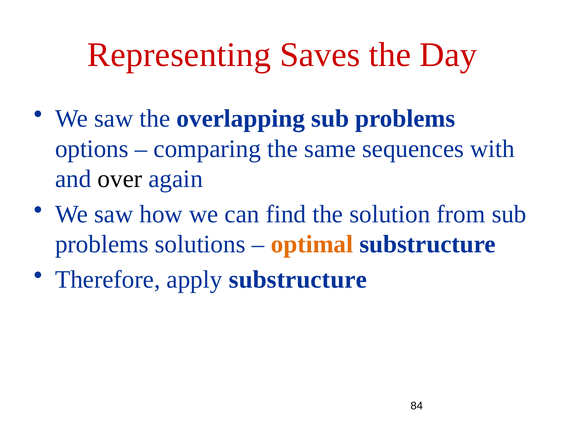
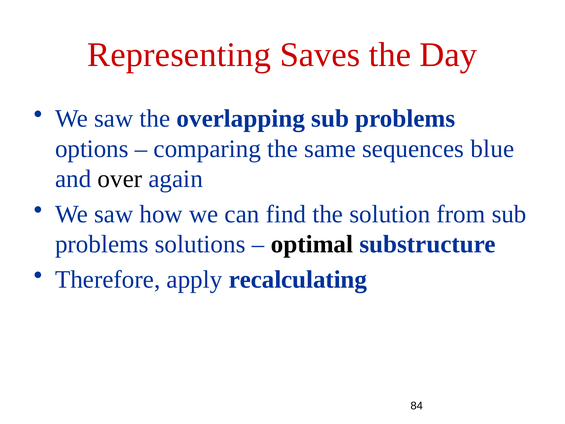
with: with -> blue
optimal colour: orange -> black
apply substructure: substructure -> recalculating
